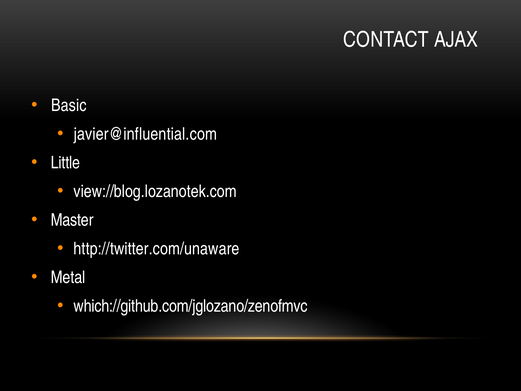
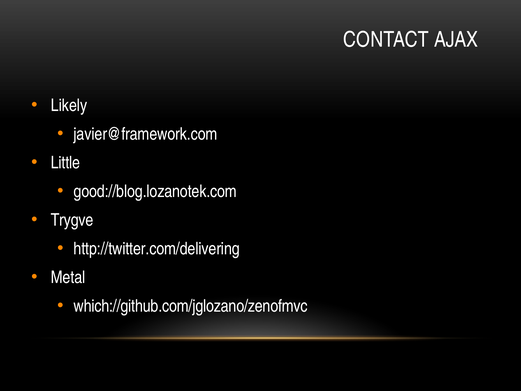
Basic: Basic -> Likely
javier@influential.com: javier@influential.com -> javier@framework.com
view://blog.lozanotek.com: view://blog.lozanotek.com -> good://blog.lozanotek.com
Master: Master -> Trygve
http://twitter.com/unaware: http://twitter.com/unaware -> http://twitter.com/delivering
